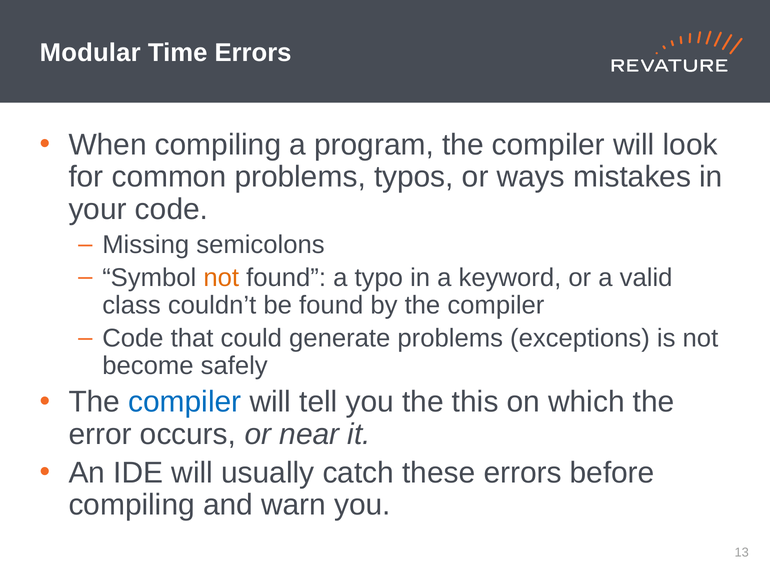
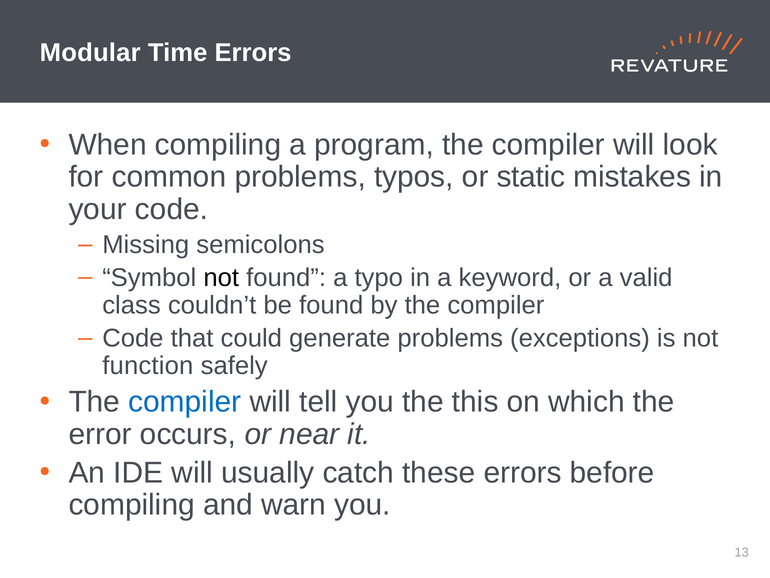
ways: ways -> static
not at (221, 277) colour: orange -> black
become: become -> function
